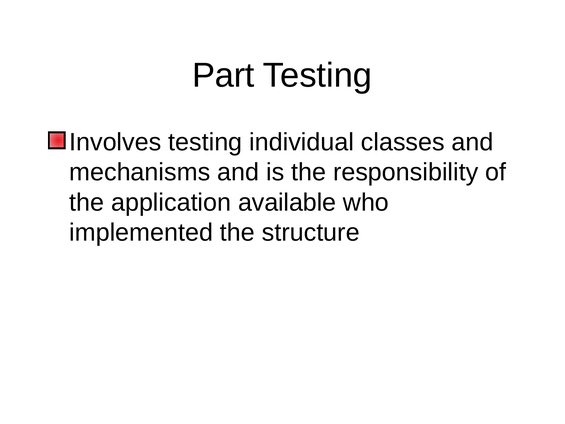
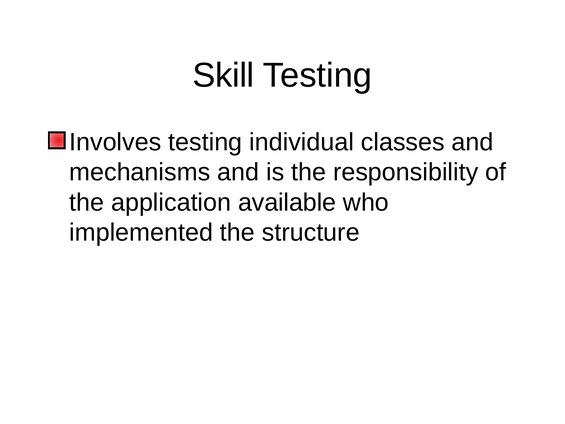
Part: Part -> Skill
